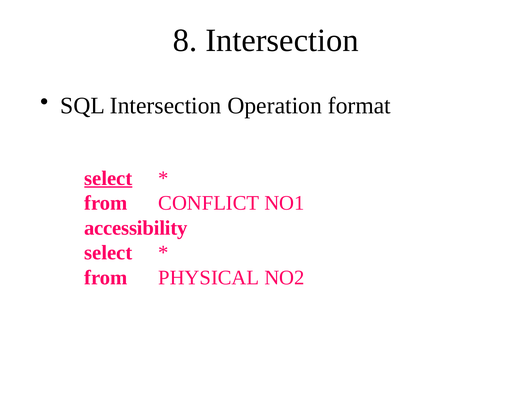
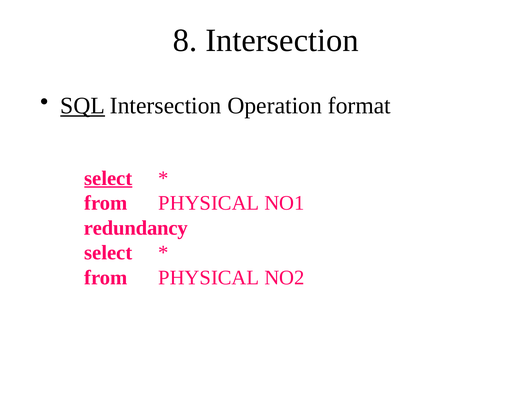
SQL underline: none -> present
CONFLICT at (209, 203): CONFLICT -> PHYSICAL
accessibility: accessibility -> redundancy
